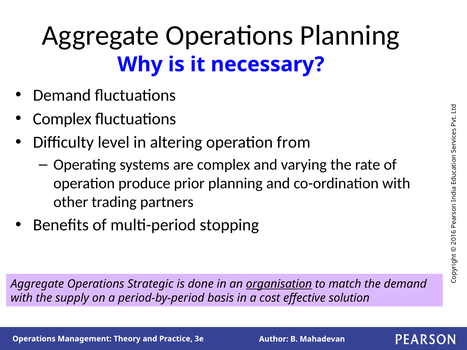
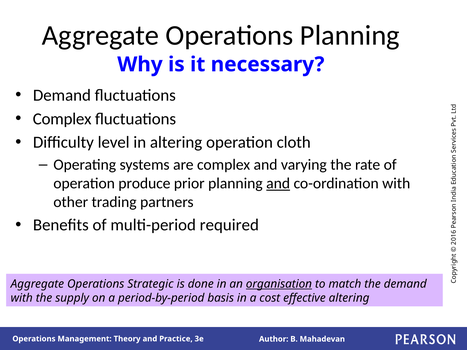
from: from -> cloth
and at (278, 184) underline: none -> present
stopping: stopping -> required
effective solution: solution -> altering
